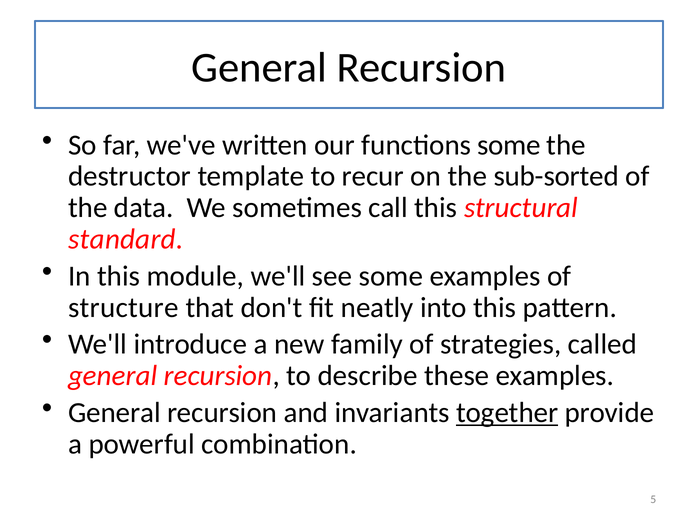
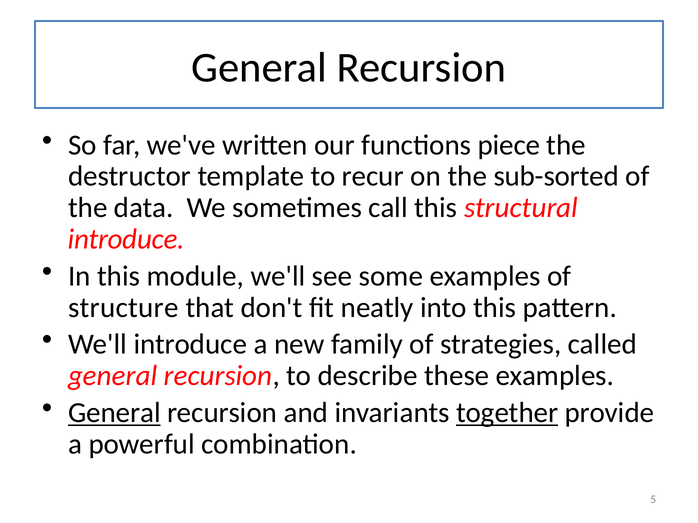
functions some: some -> piece
standard at (126, 239): standard -> introduce
General at (114, 413) underline: none -> present
